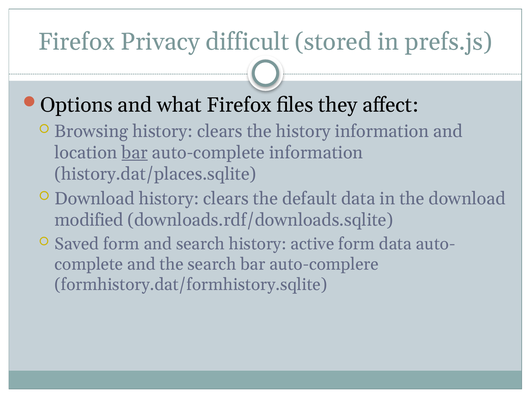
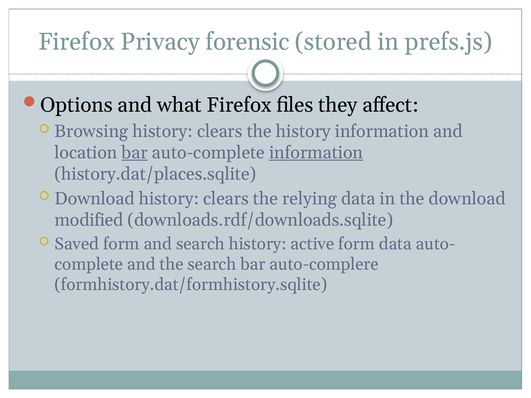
difficult: difficult -> forensic
information at (316, 153) underline: none -> present
default: default -> relying
